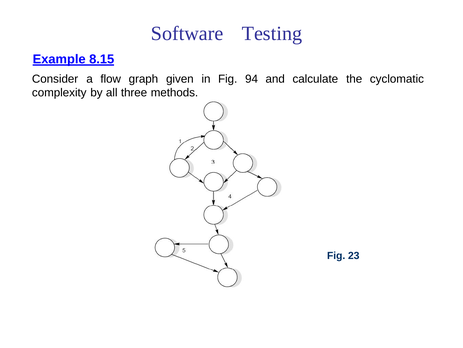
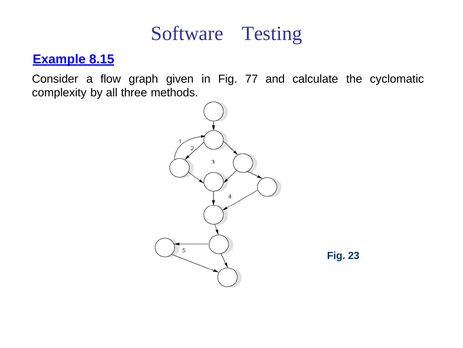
94: 94 -> 77
